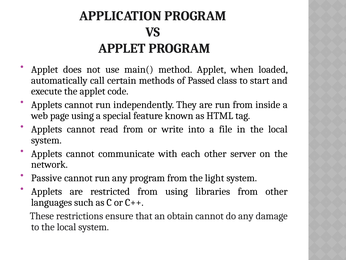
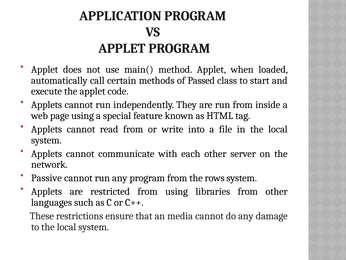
light: light -> rows
obtain: obtain -> media
